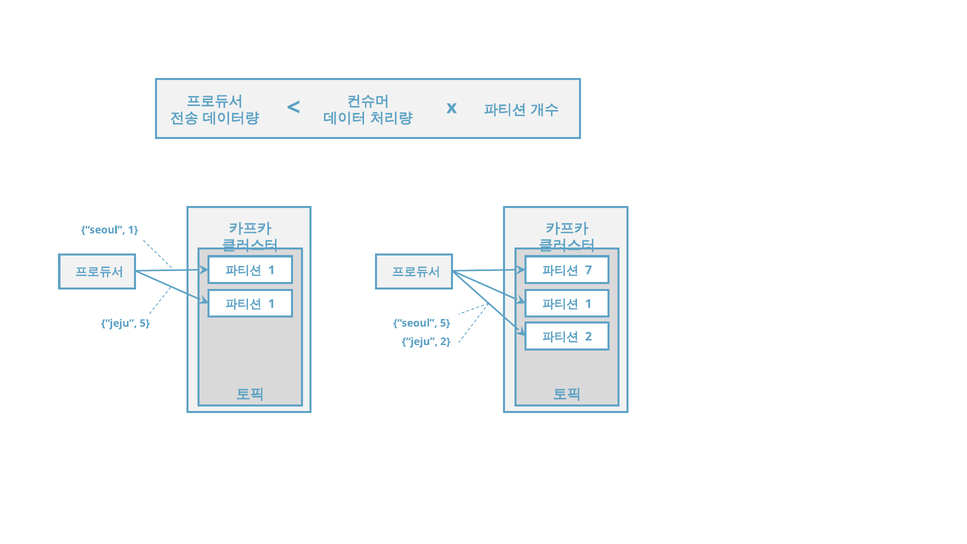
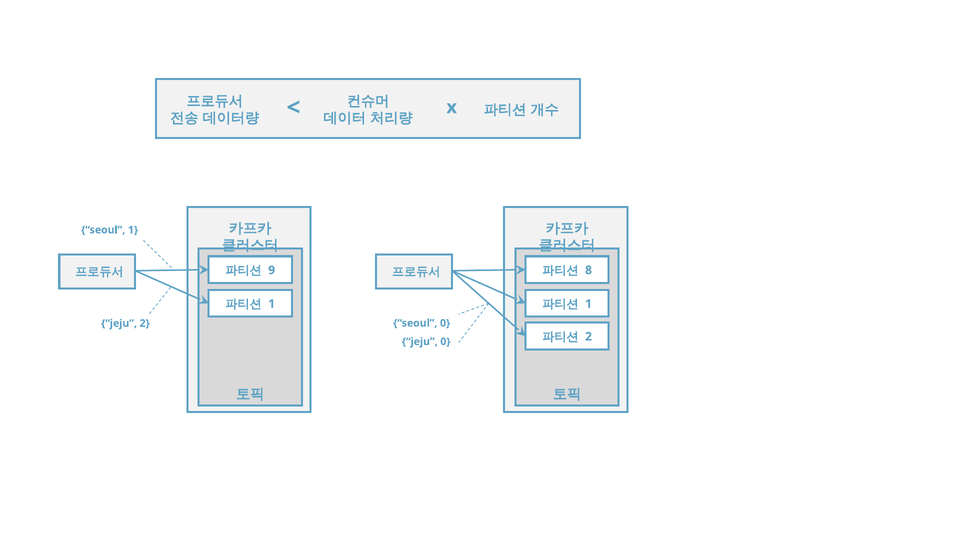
1 at (272, 270): 1 -> 9
7: 7 -> 8
seoul 5: 5 -> 0
jeju 5: 5 -> 2
jeju 2: 2 -> 0
